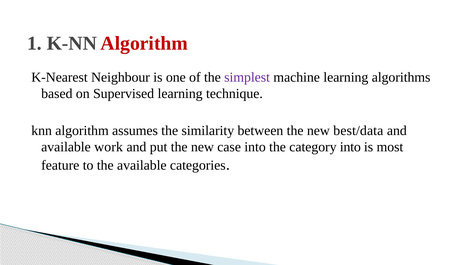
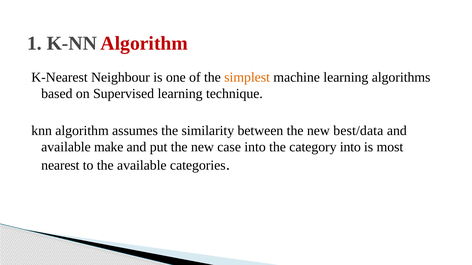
simplest colour: purple -> orange
work: work -> make
feature: feature -> nearest
